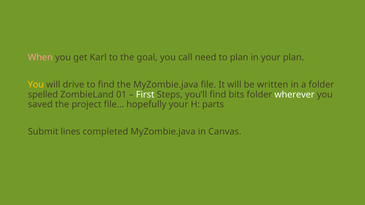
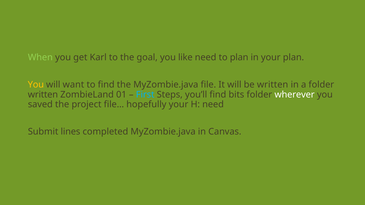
When colour: pink -> light green
call: call -> like
drive: drive -> want
spelled at (43, 95): spelled -> written
First colour: white -> light blue
H parts: parts -> need
